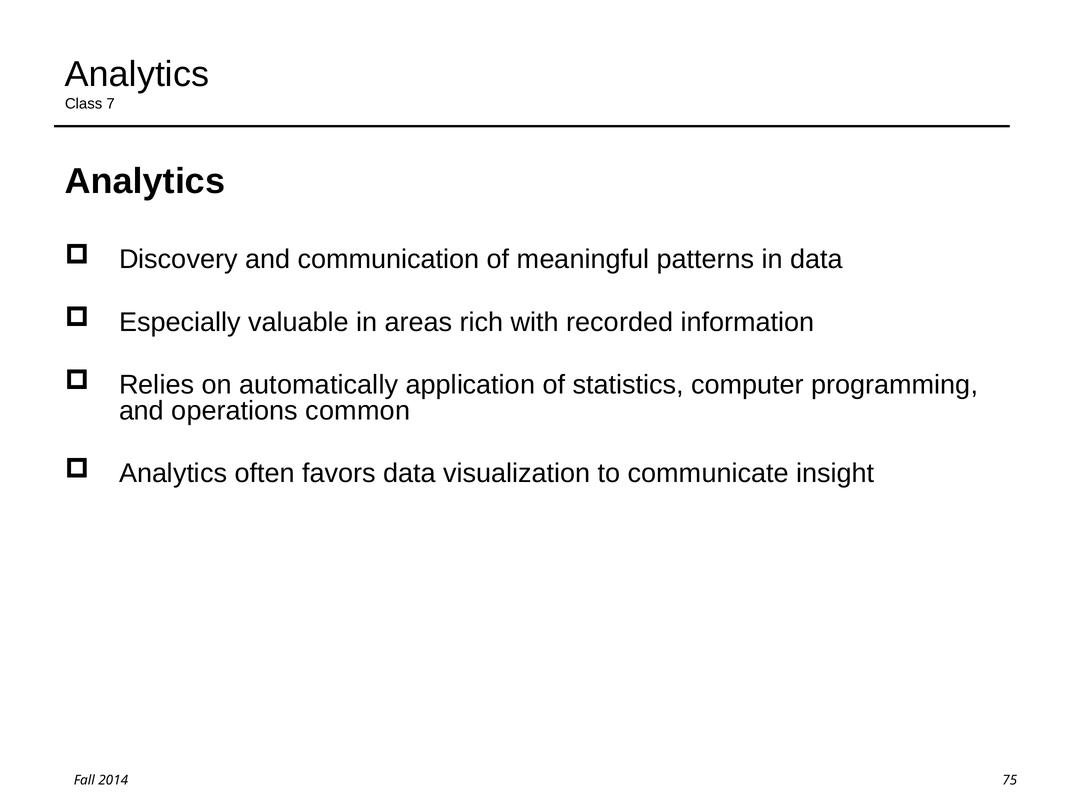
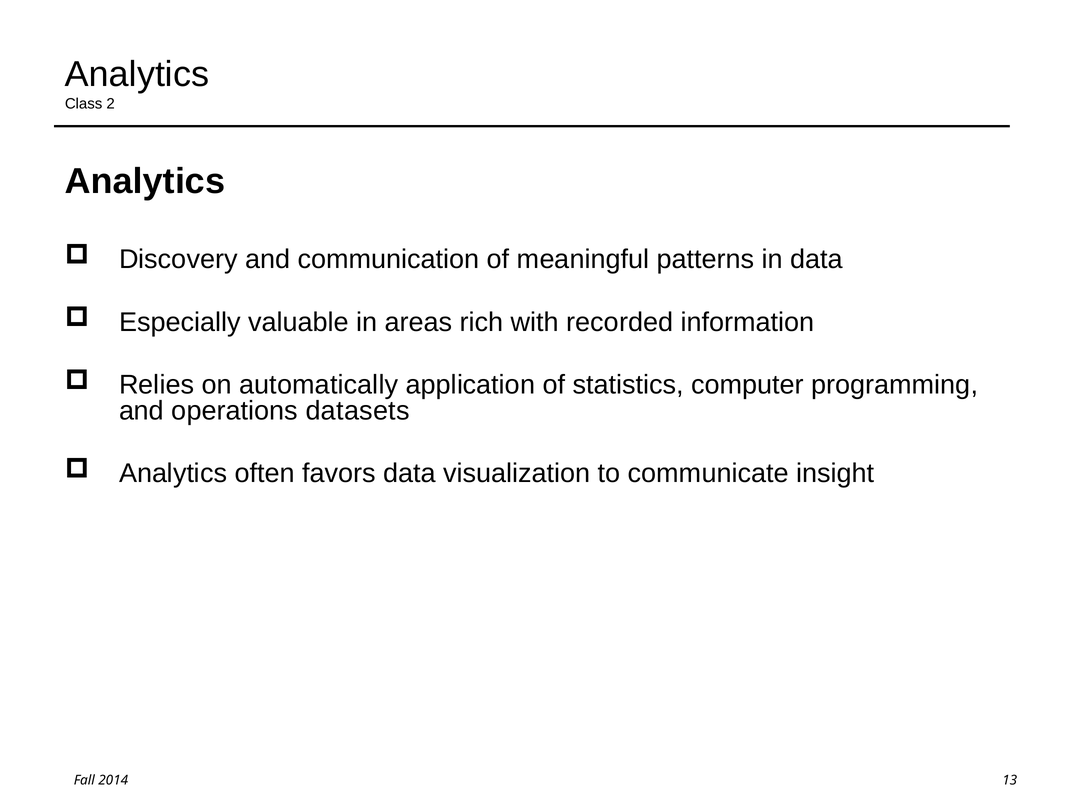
7: 7 -> 2
common: common -> datasets
75: 75 -> 13
